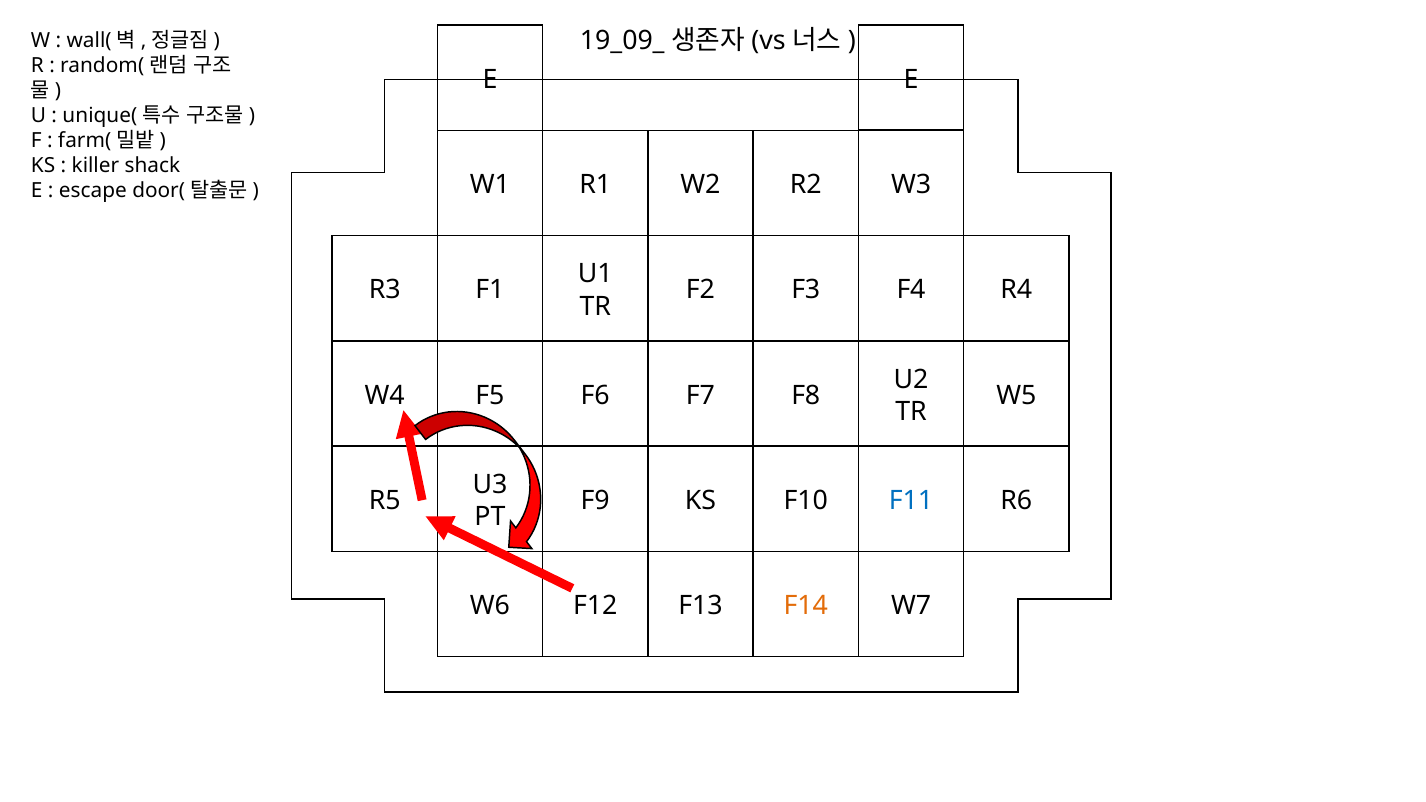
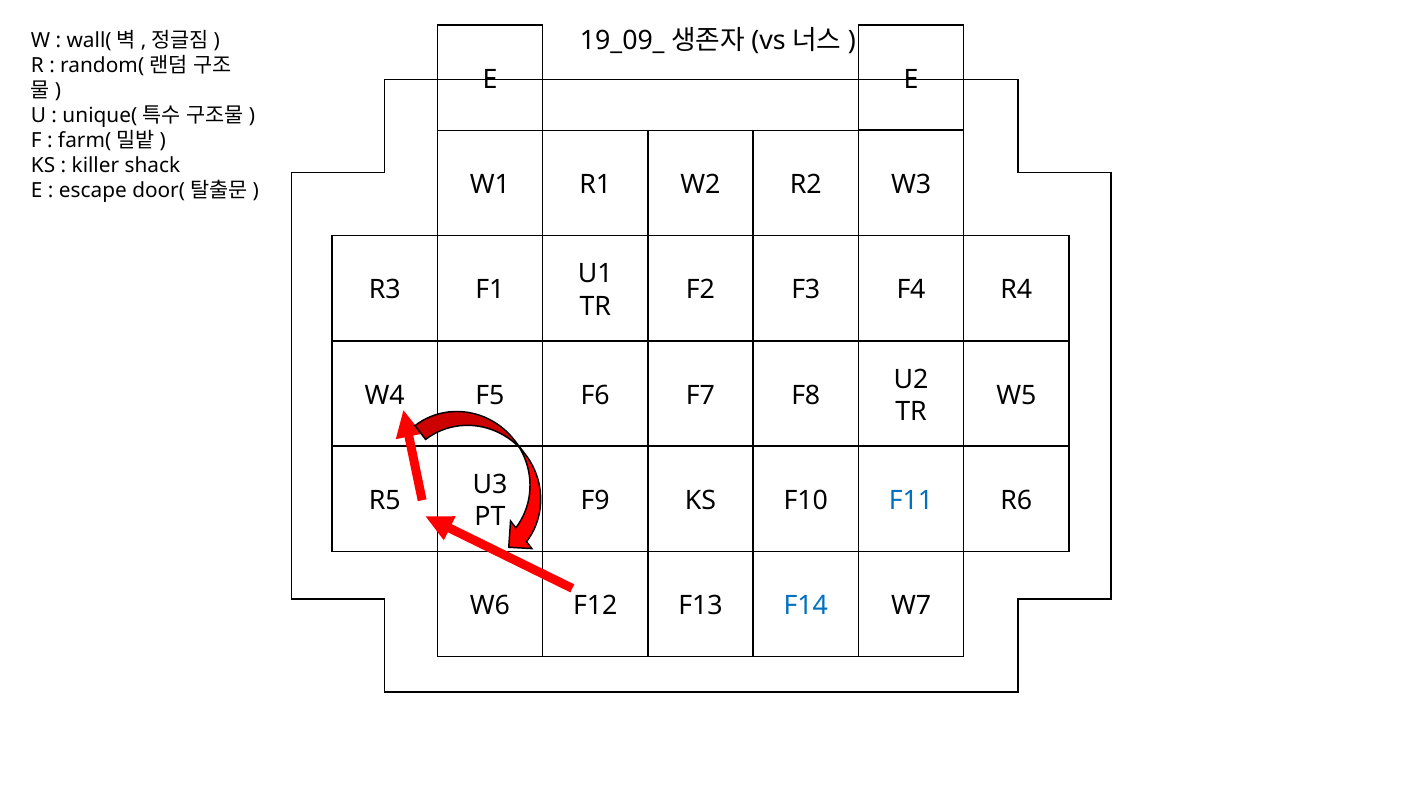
F14 colour: orange -> blue
